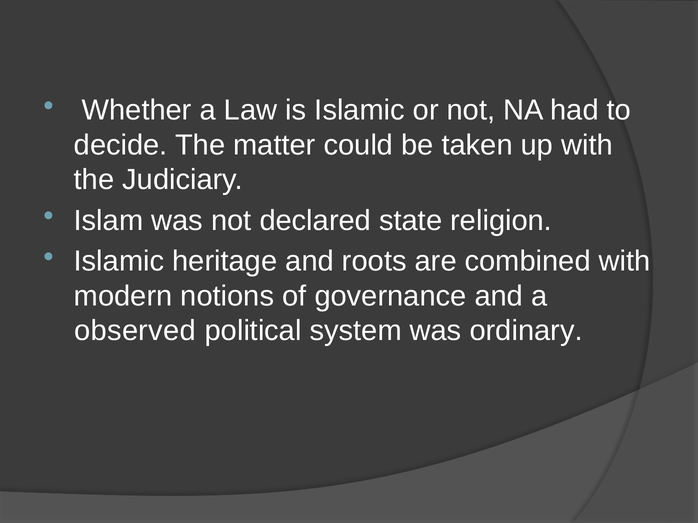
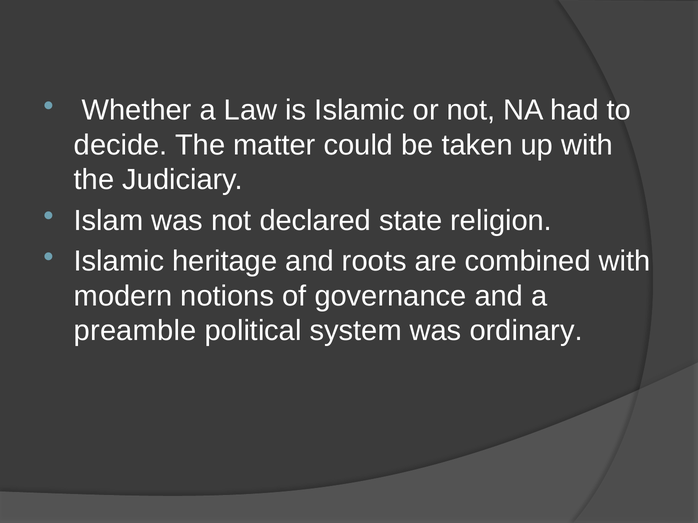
observed: observed -> preamble
